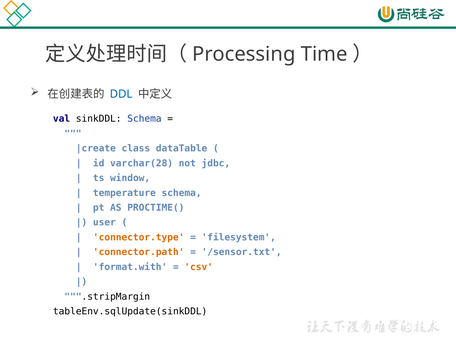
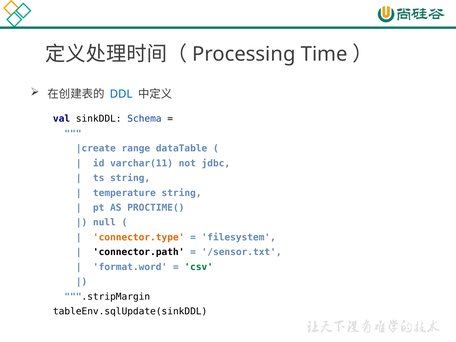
class: class -> range
varchar(28: varchar(28 -> varchar(11
ts window: window -> string
temperature schema: schema -> string
user: user -> null
connector.path colour: orange -> black
format.with: format.with -> format.word
csv colour: orange -> green
